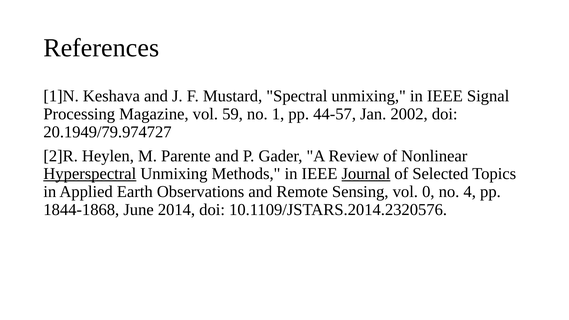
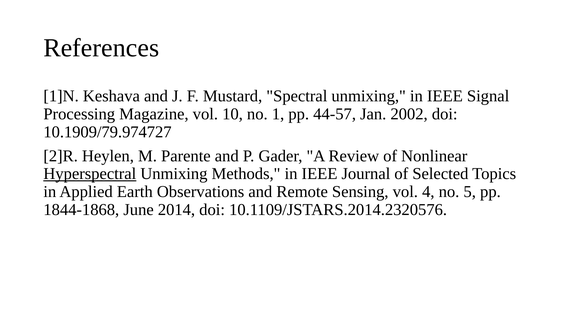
59: 59 -> 10
20.1949/79.974727: 20.1949/79.974727 -> 10.1909/79.974727
Journal underline: present -> none
0: 0 -> 4
4: 4 -> 5
